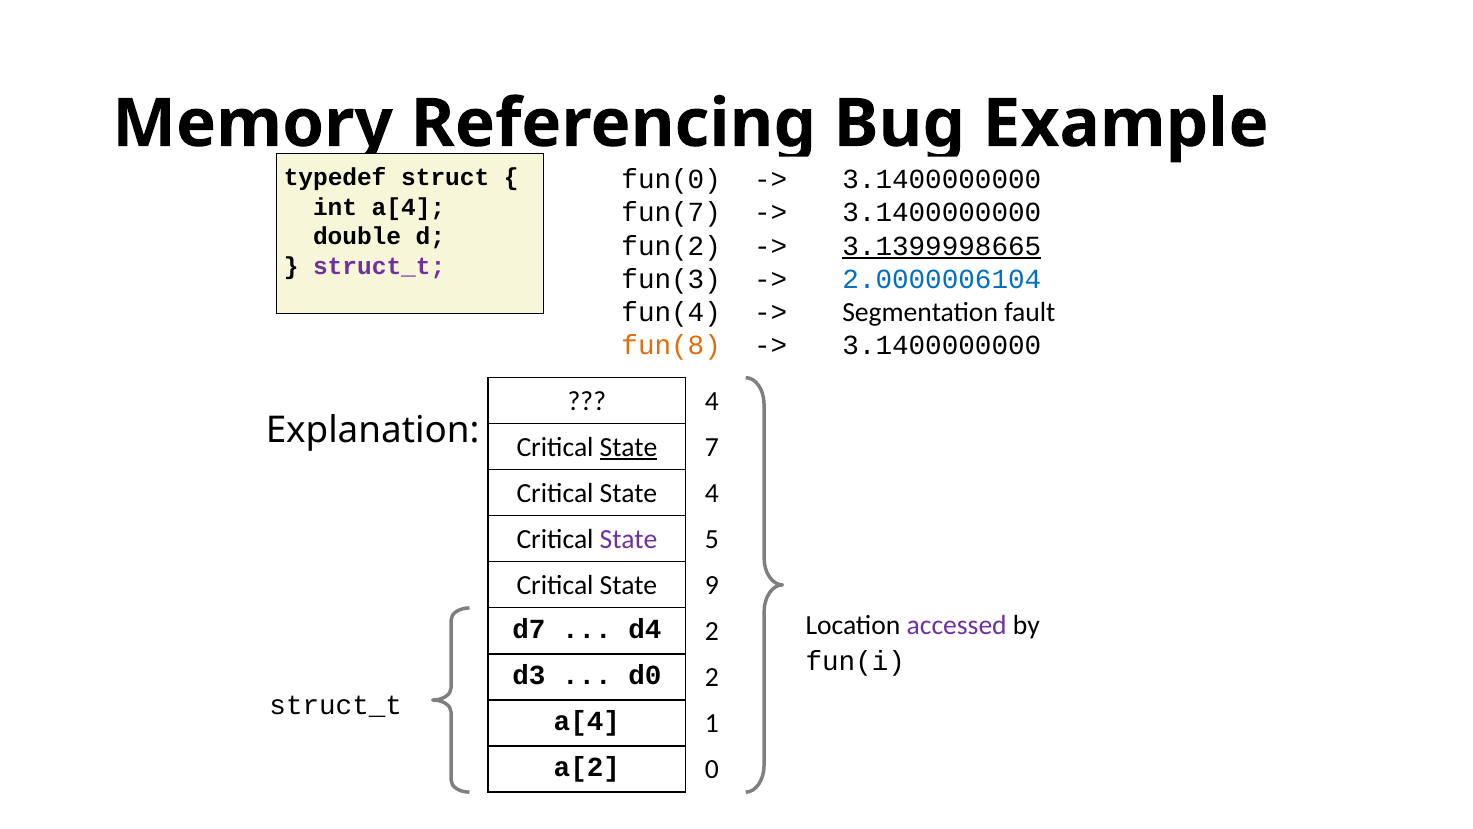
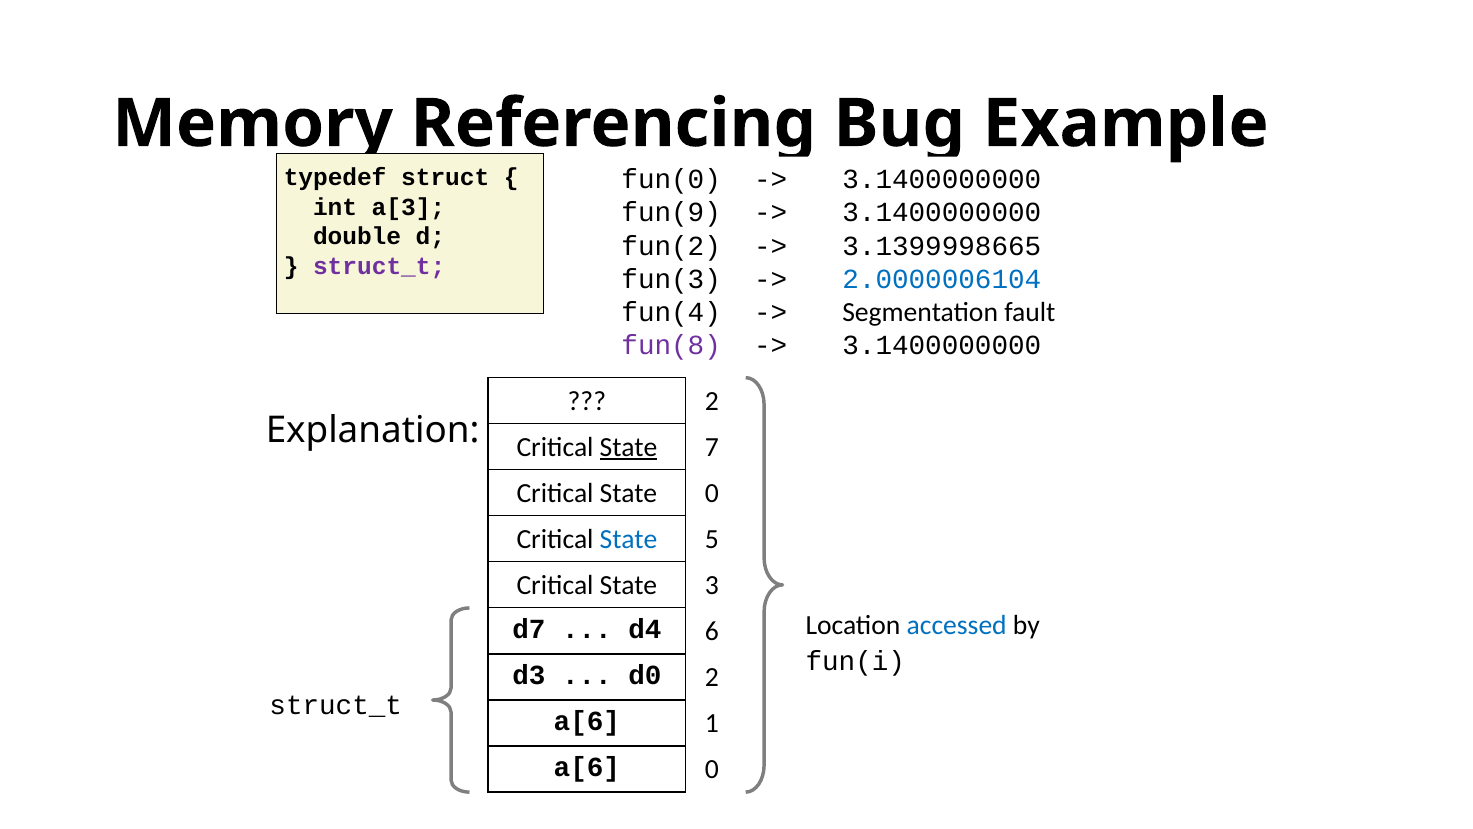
int a[4: a[4 -> a[3
fun(7: fun(7 -> fun(9
3.1399998665 underline: present -> none
fun(8 colour: orange -> purple
4 at (712, 401): 4 -> 2
State 4: 4 -> 0
State at (628, 539) colour: purple -> blue
9: 9 -> 3
accessed colour: purple -> blue
d4 2: 2 -> 6
a[4 at (587, 721): a[4 -> a[6
a[2 at (587, 767): a[2 -> a[6
